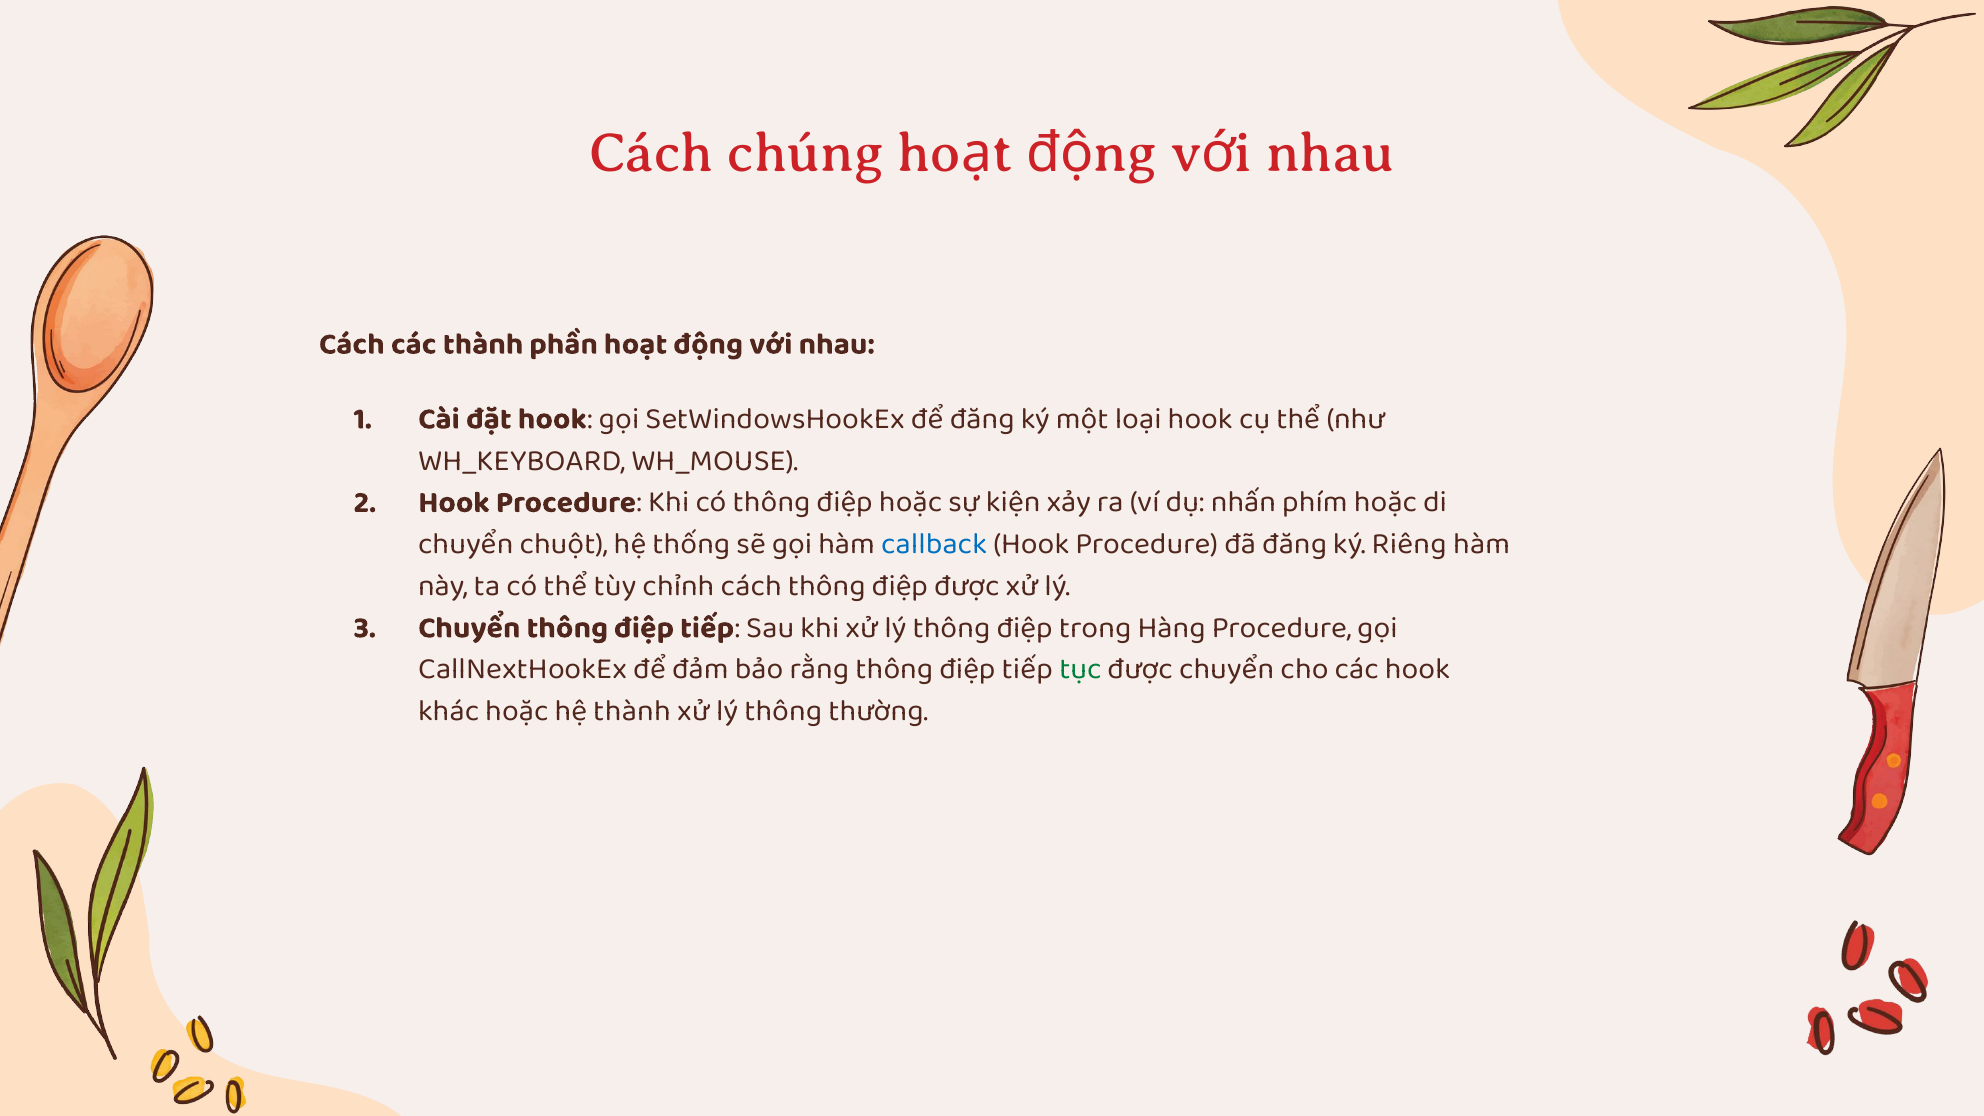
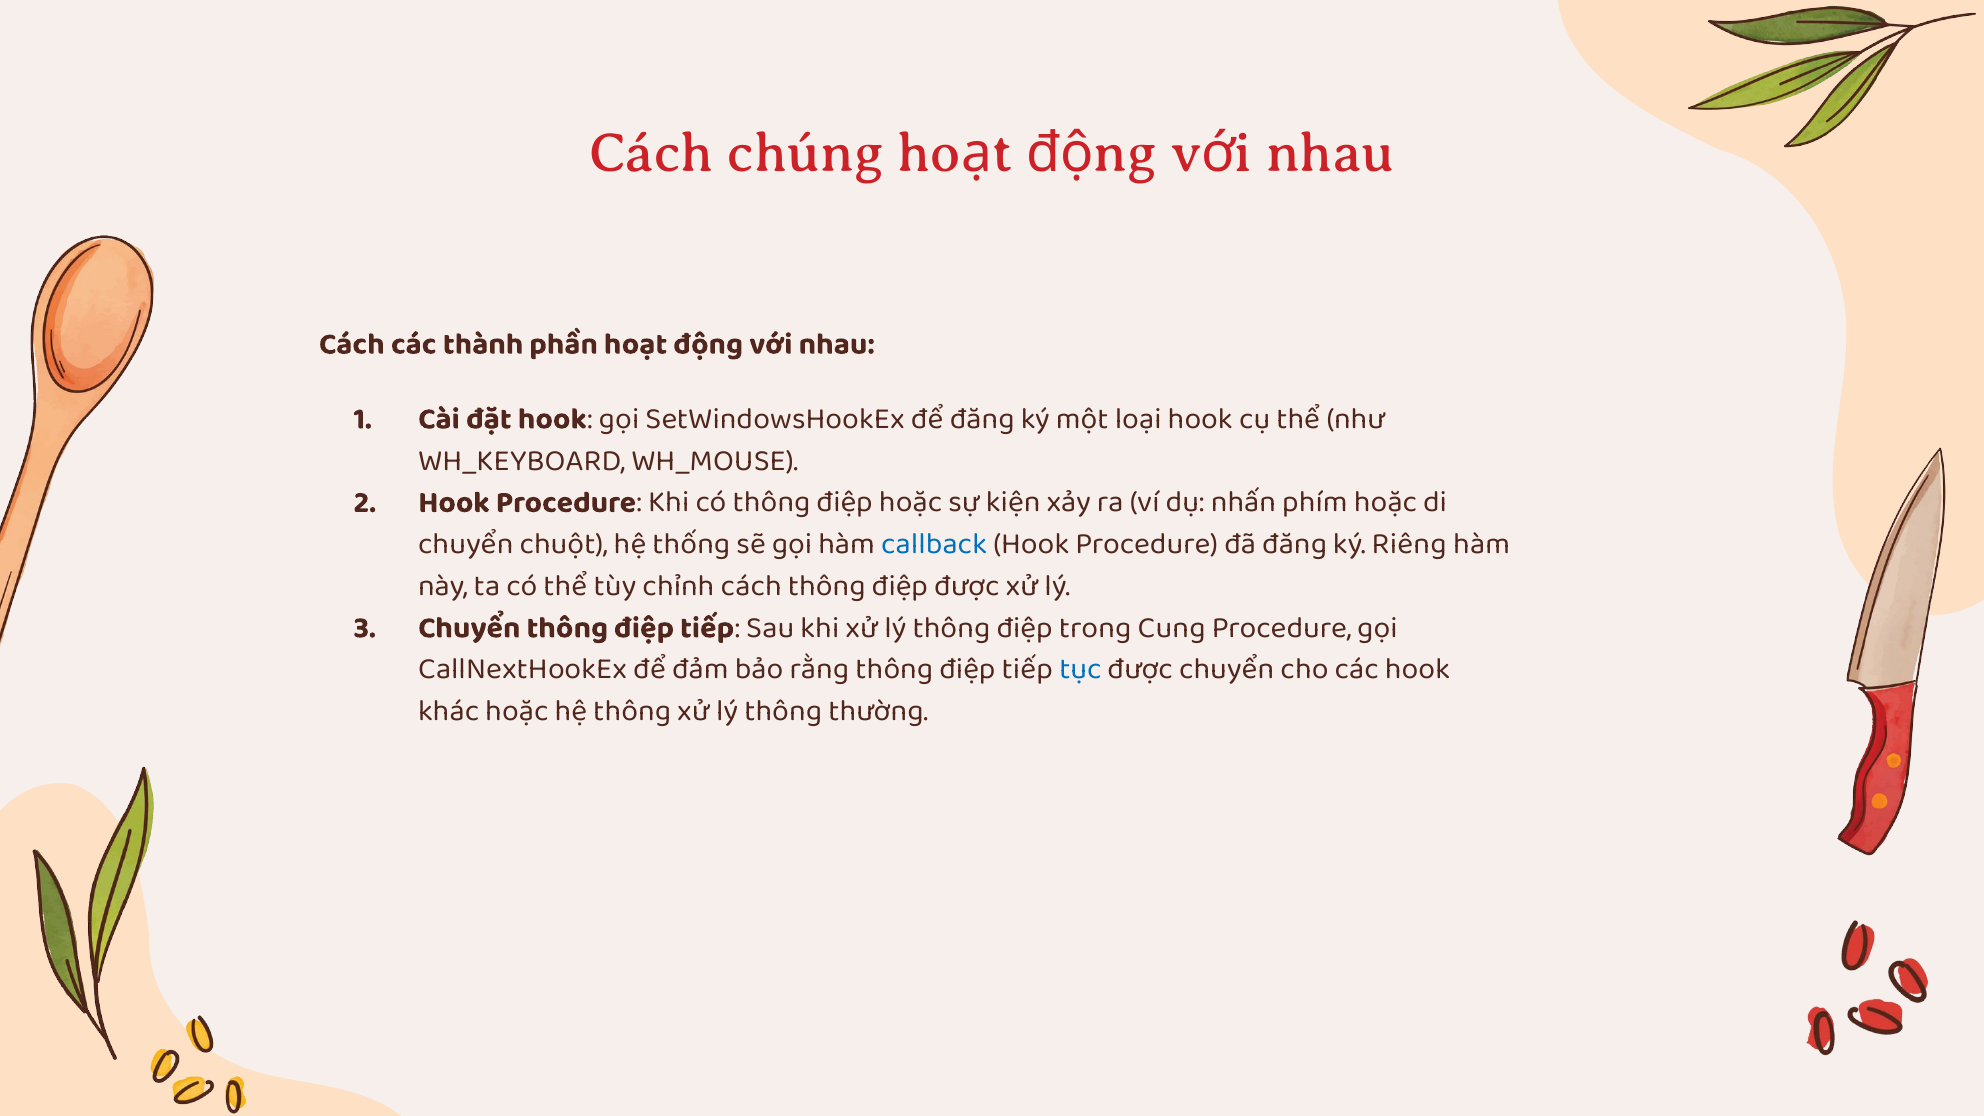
Hàng: Hàng -> Cung
tục colour: green -> blue
hệ thành: thành -> thông
